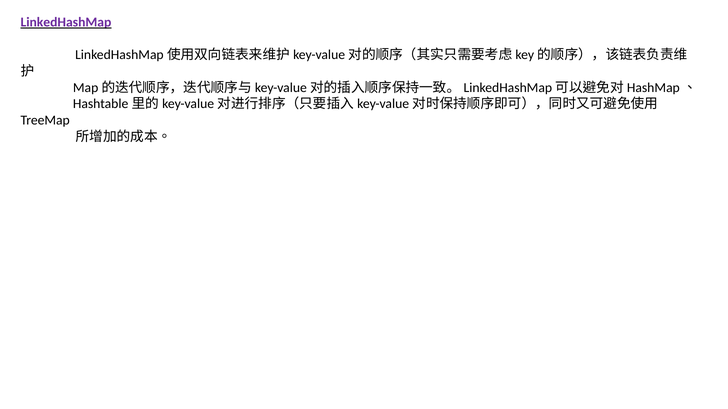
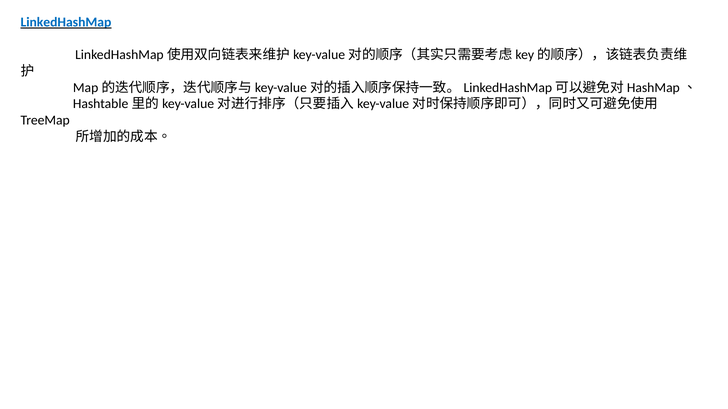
LinkedHashMap colour: purple -> blue
